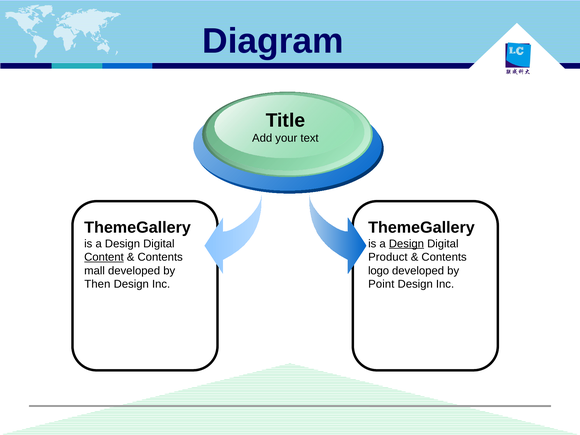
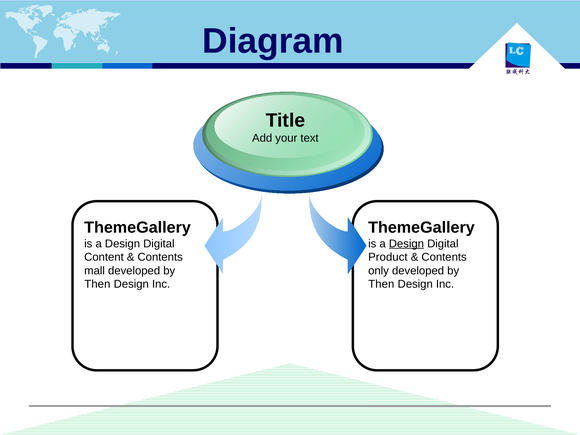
Content underline: present -> none
logo: logo -> only
Point at (381, 284): Point -> Then
